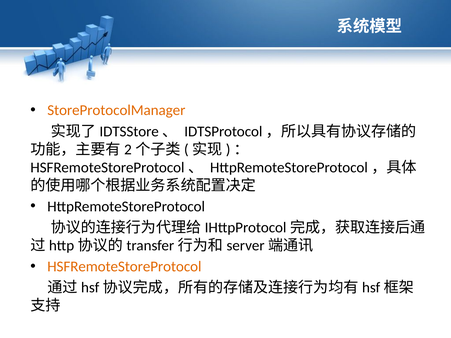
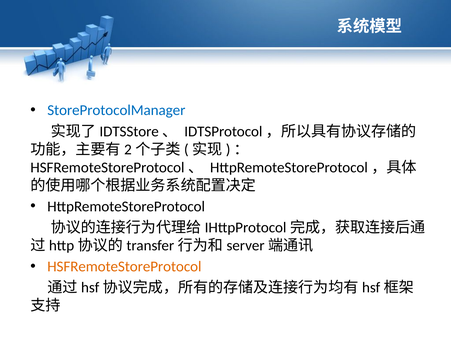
StoreProtocolManager colour: orange -> blue
